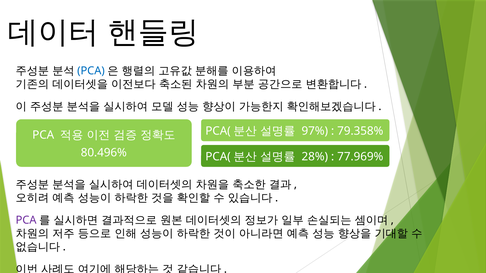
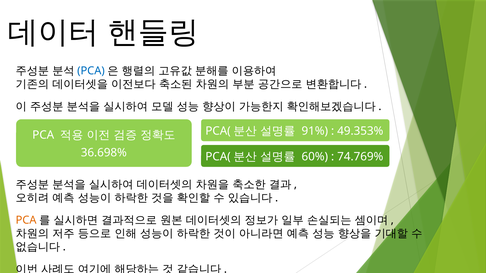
97%: 97% -> 91%
79.358%: 79.358% -> 49.353%
80.496%: 80.496% -> 36.698%
28%: 28% -> 60%
77.969%: 77.969% -> 74.769%
PCA at (26, 220) colour: purple -> orange
